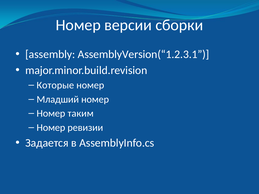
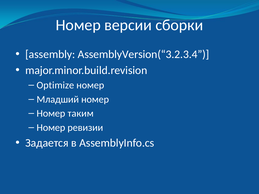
AssemblyVersion(“1.2.3.1: AssemblyVersion(“1.2.3.1 -> AssemblyVersion(“3.2.3.4
Которые: Которые -> Optimize
